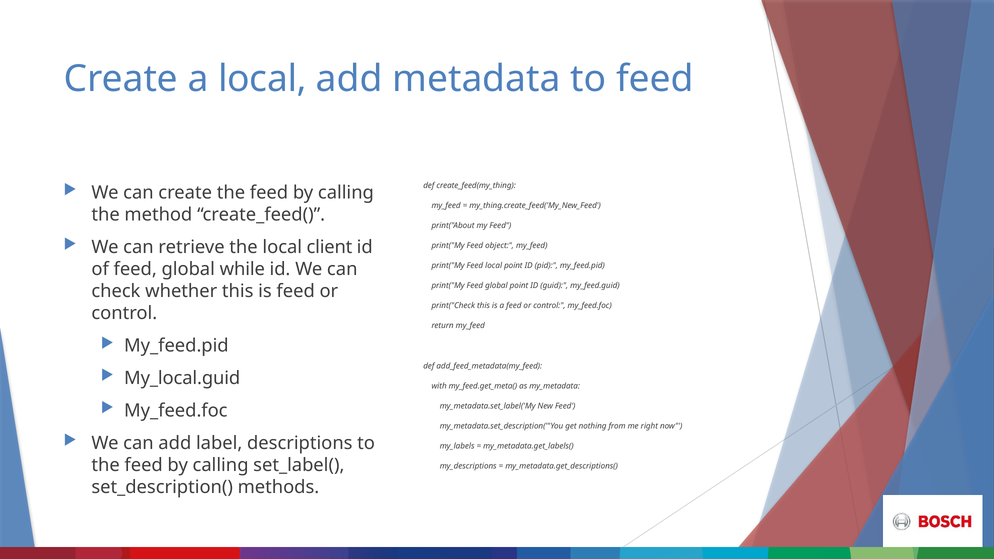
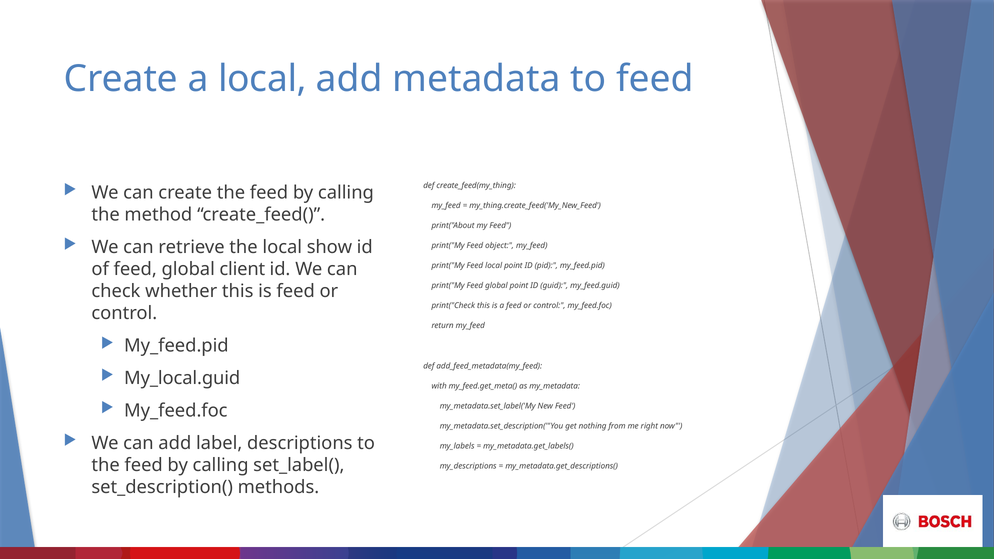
client: client -> show
while: while -> client
